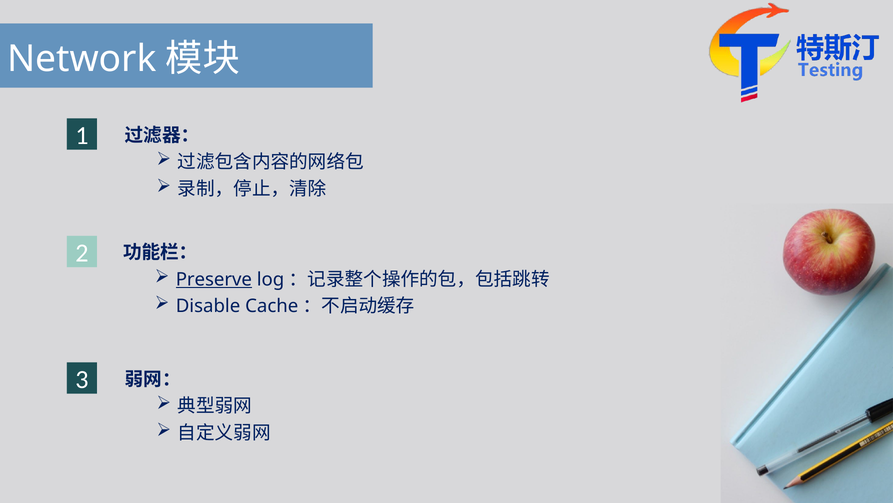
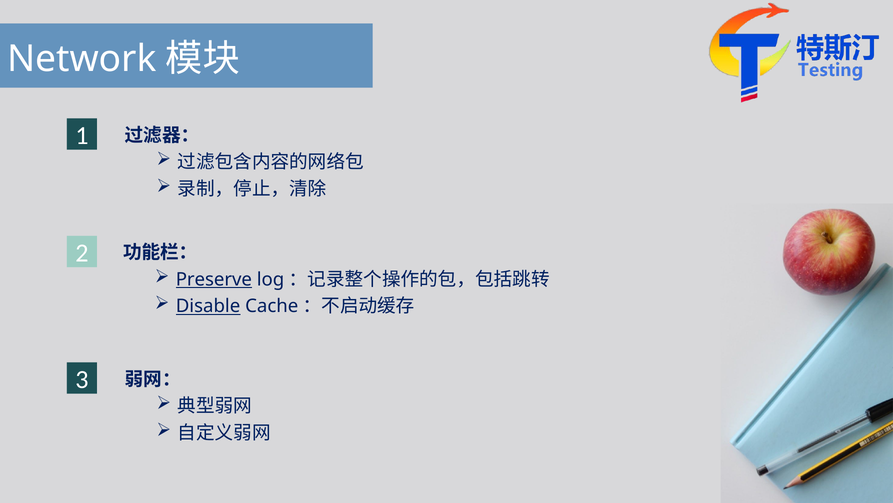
Disable underline: none -> present
